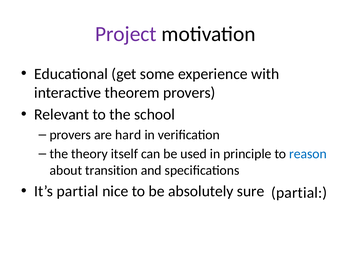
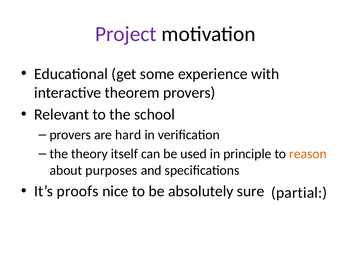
reason colour: blue -> orange
transition: transition -> purposes
It’s partial: partial -> proofs
